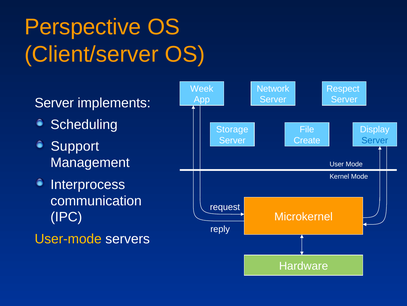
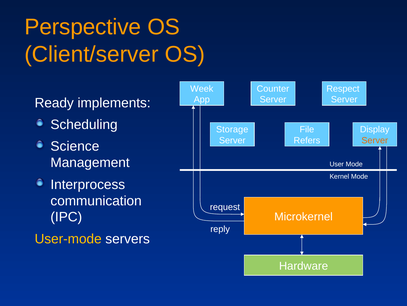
Network: Network -> Counter
Server at (54, 103): Server -> Ready
Create: Create -> Refers
Server at (375, 140) colour: blue -> orange
Support: Support -> Science
